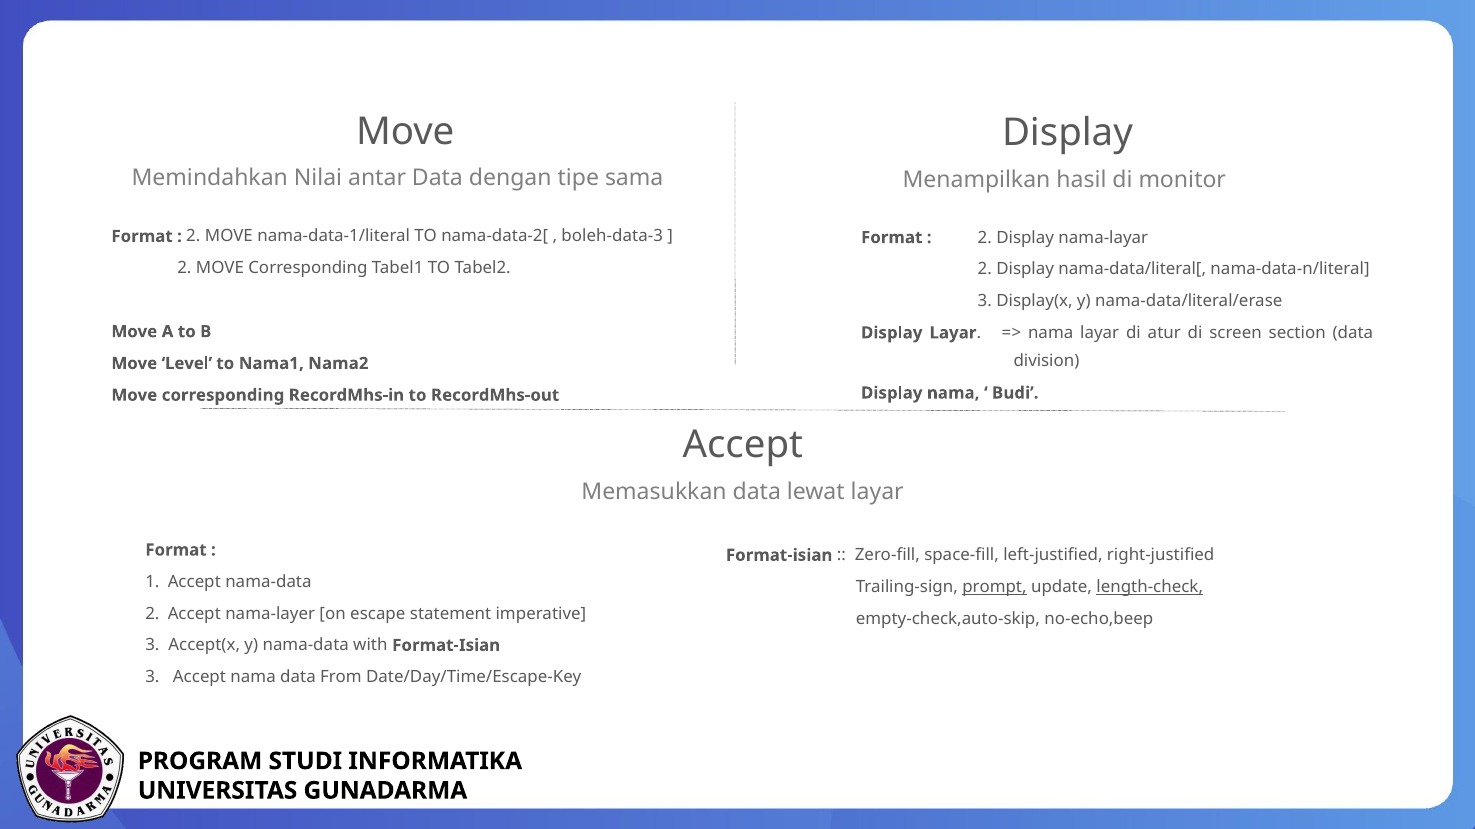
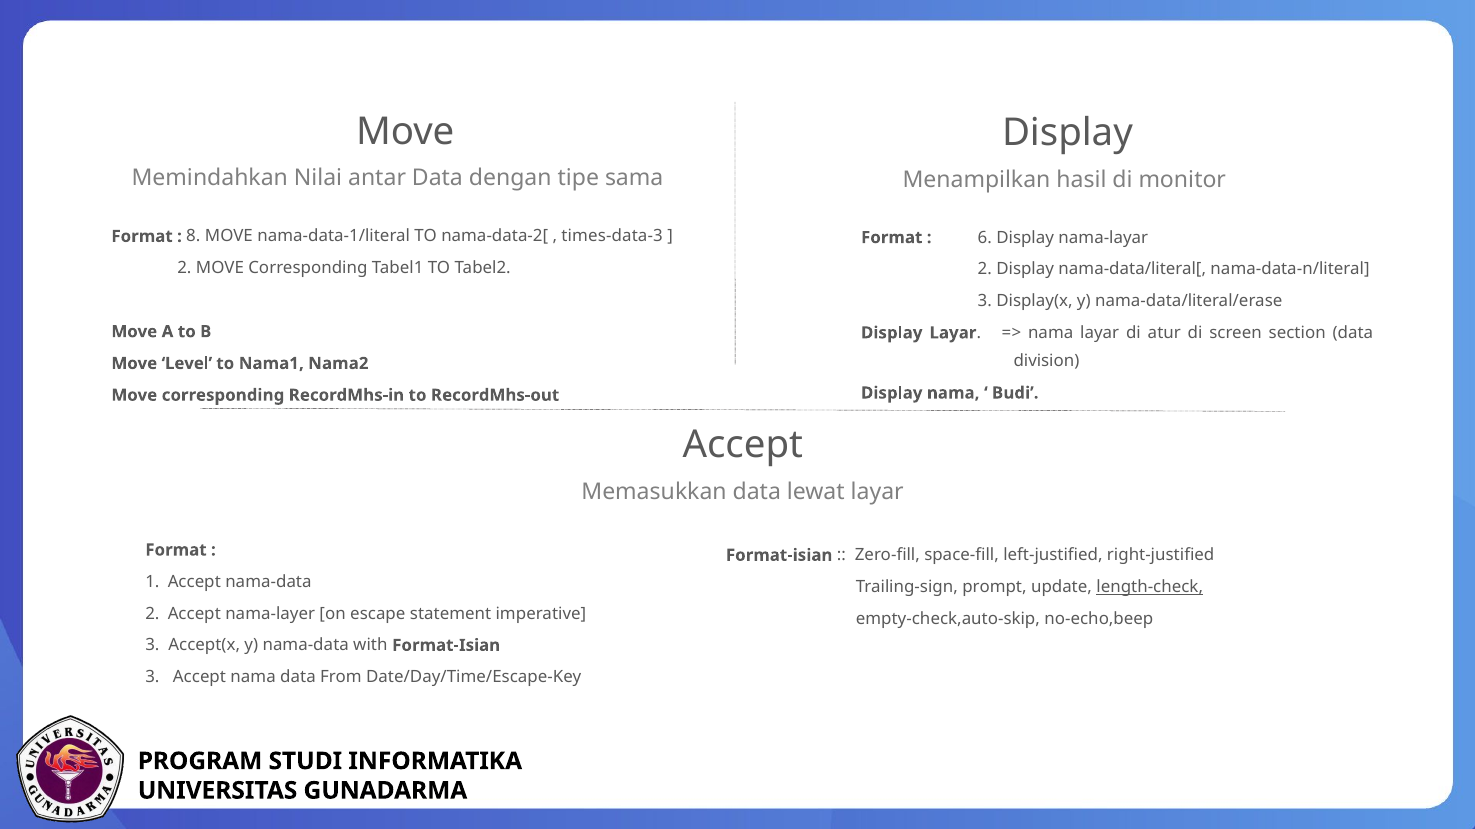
2 at (193, 237): 2 -> 8
boleh-data-3: boleh-data-3 -> times-data-3
2 at (985, 238): 2 -> 6
prompt underline: present -> none
